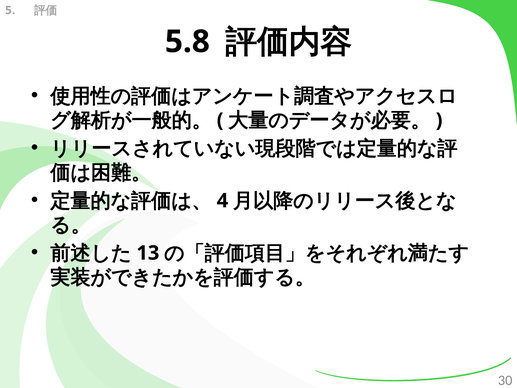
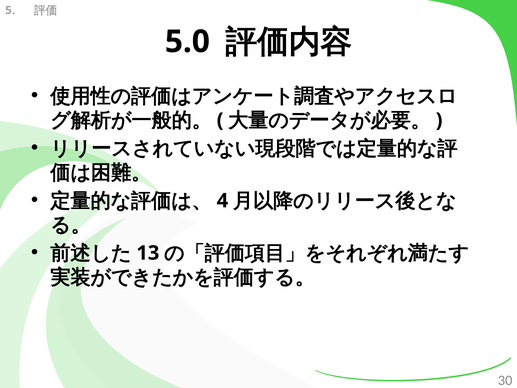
5.8: 5.8 -> 5.0
